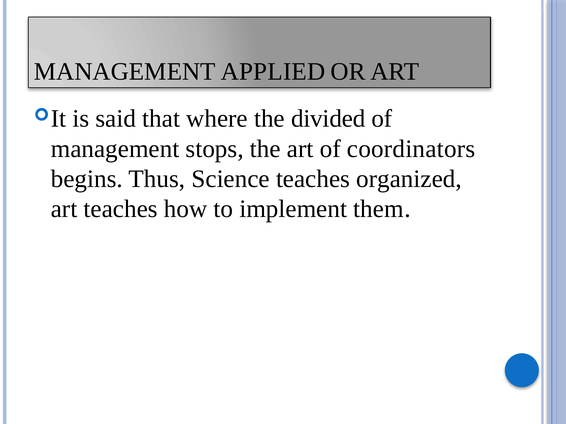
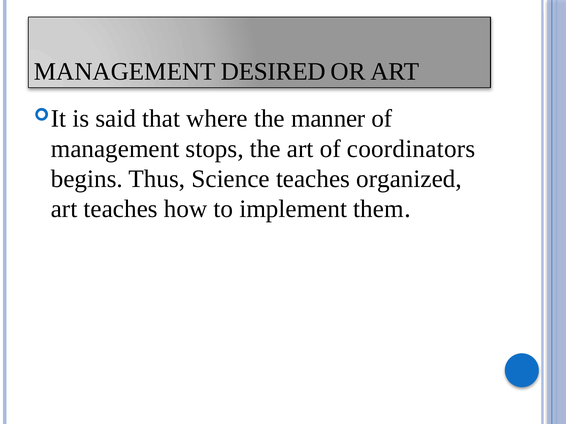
APPLIED: APPLIED -> DESIRED
divided: divided -> manner
